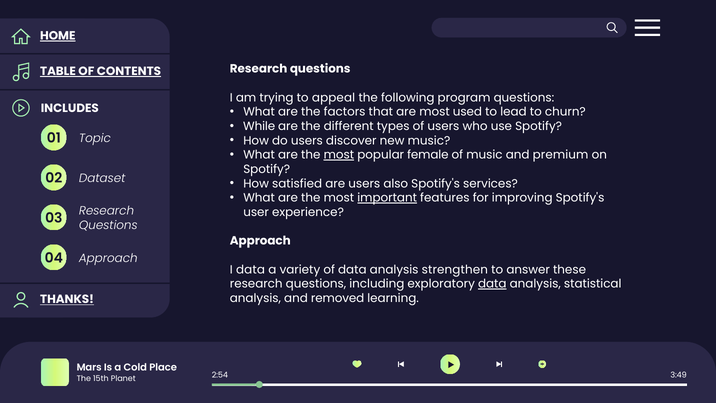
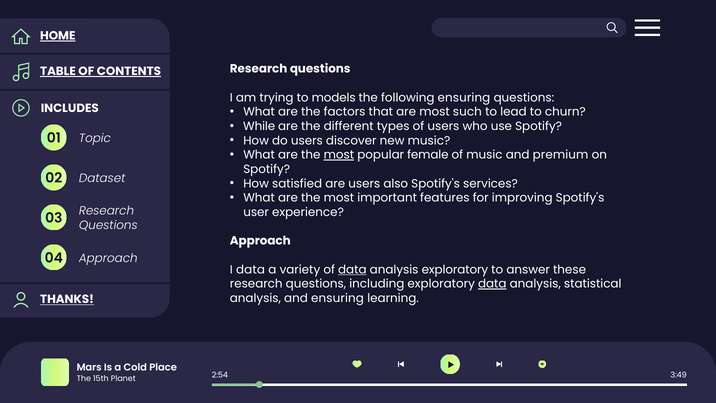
appeal: appeal -> models
following program: program -> ensuring
used: used -> such
important underline: present -> none
data at (352, 269) underline: none -> present
analysis strengthen: strengthen -> exploratory
and removed: removed -> ensuring
